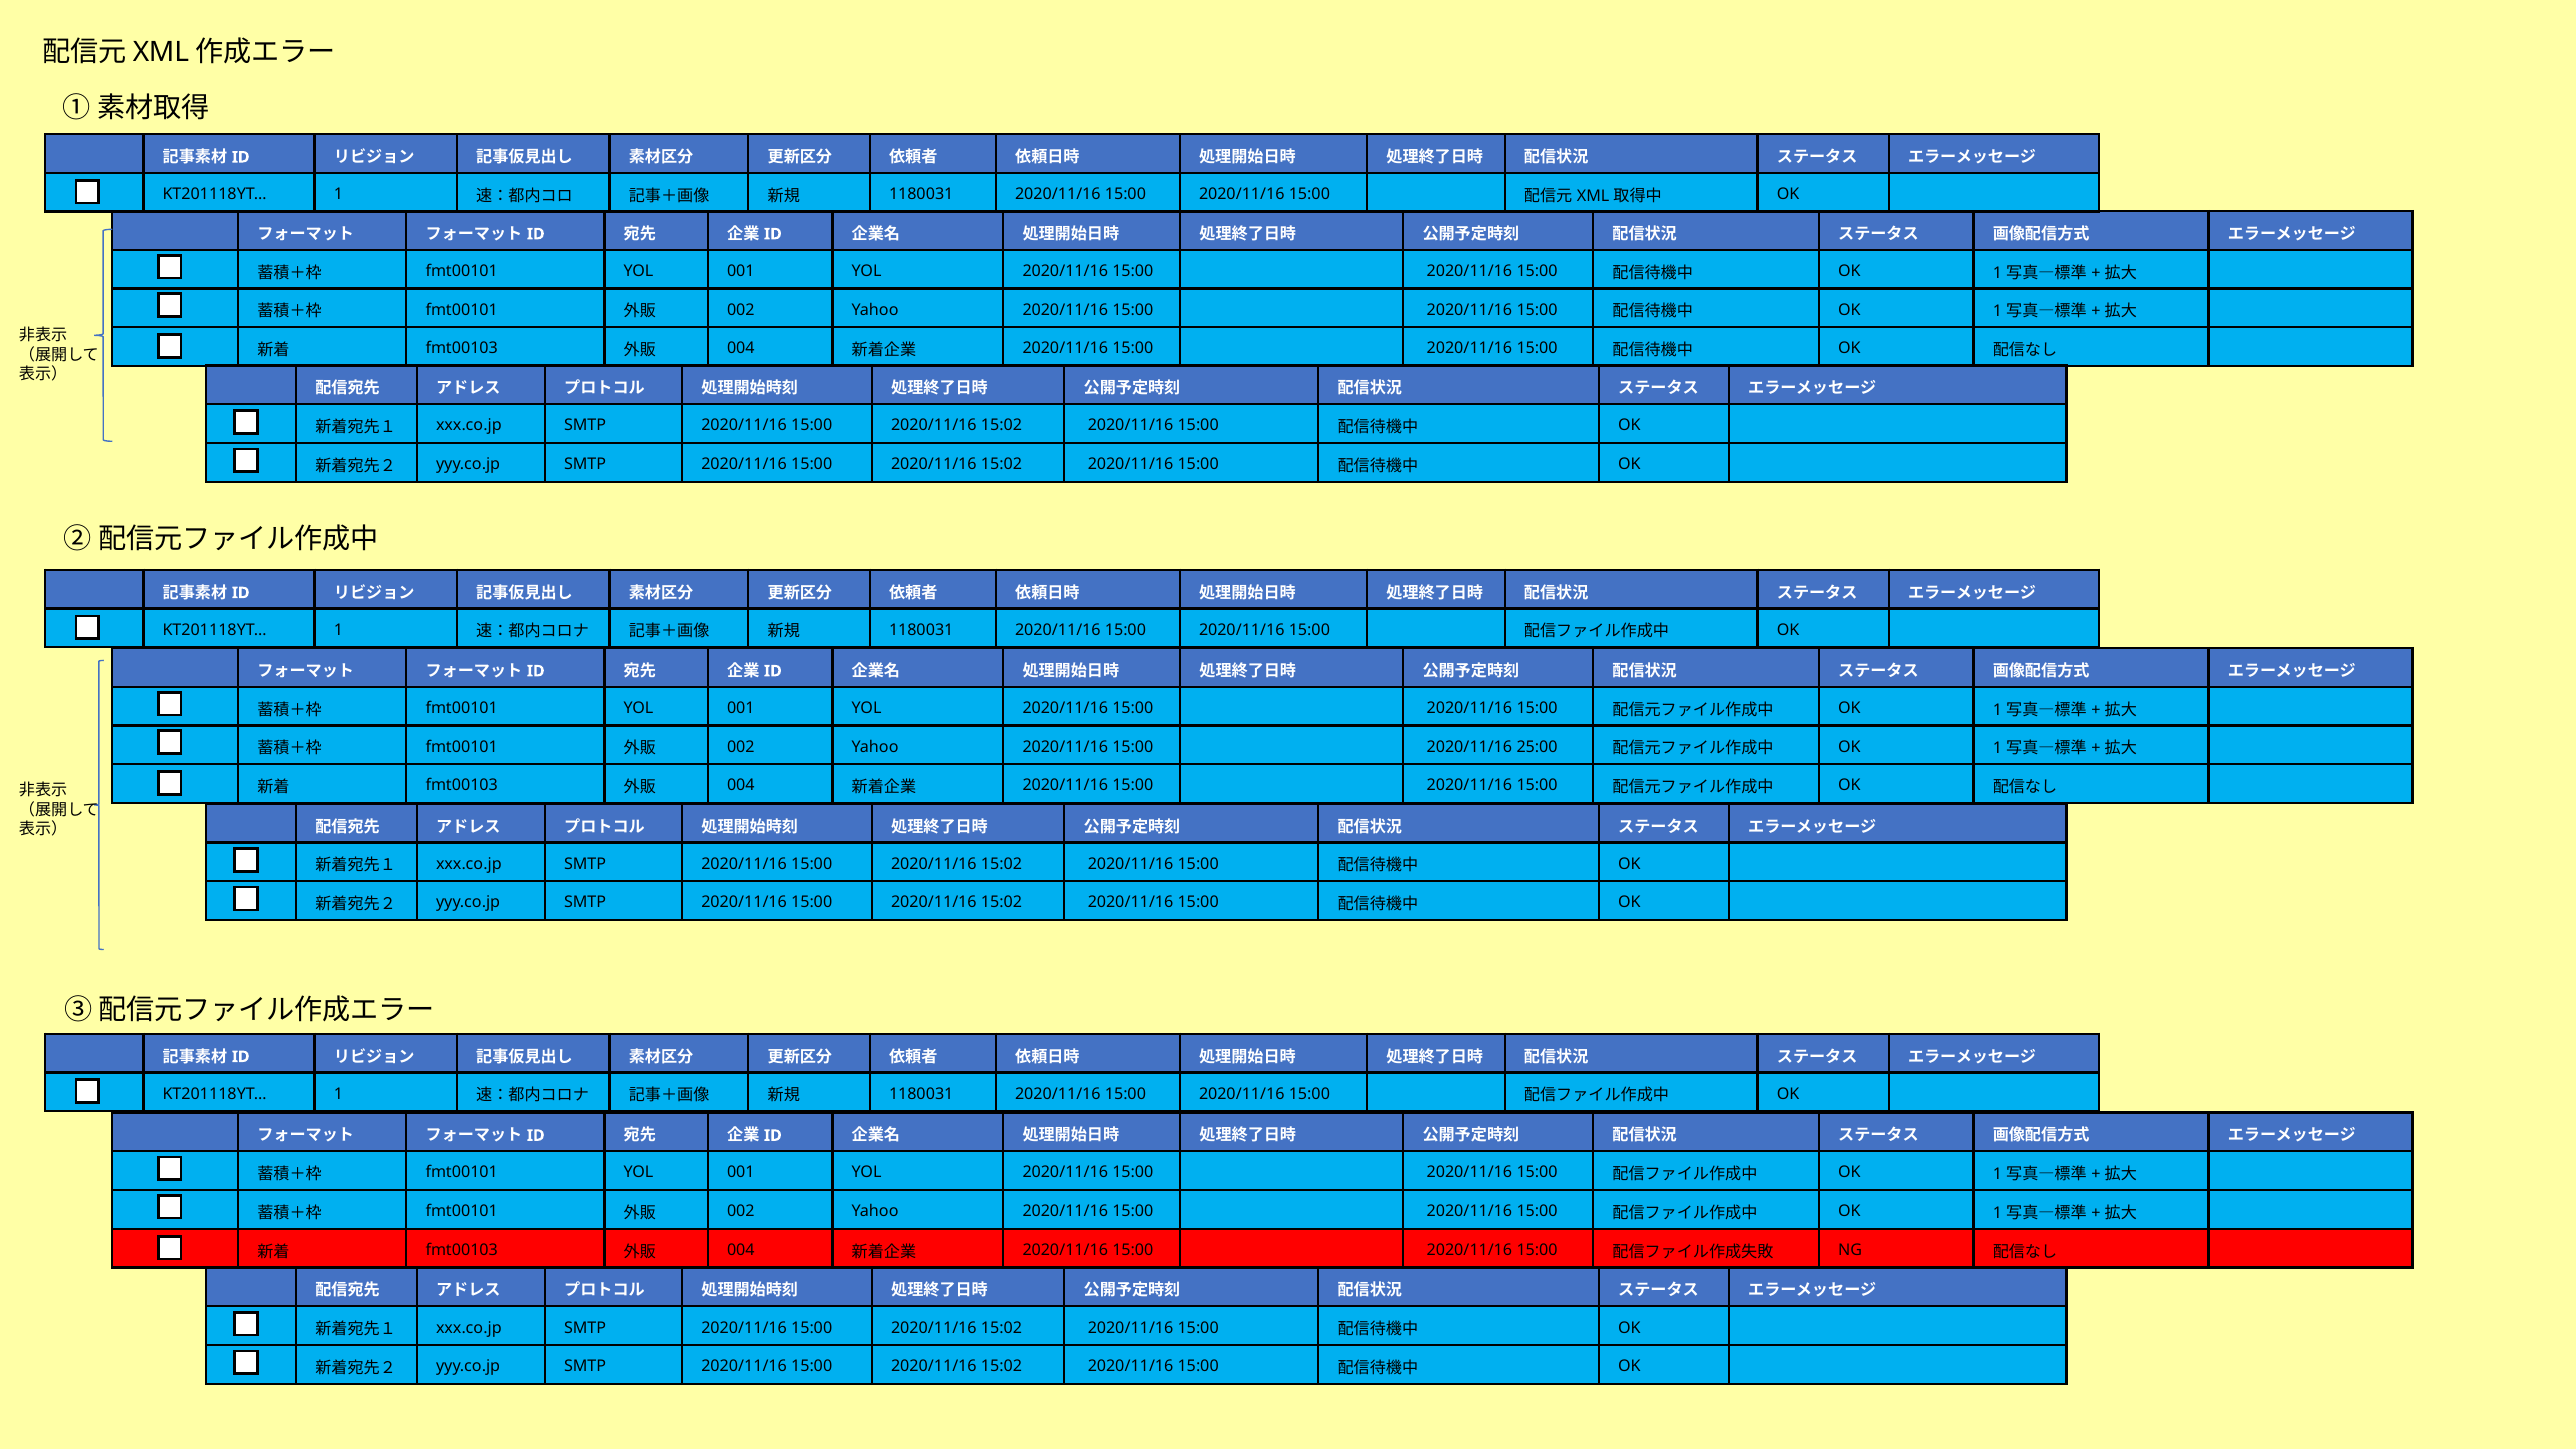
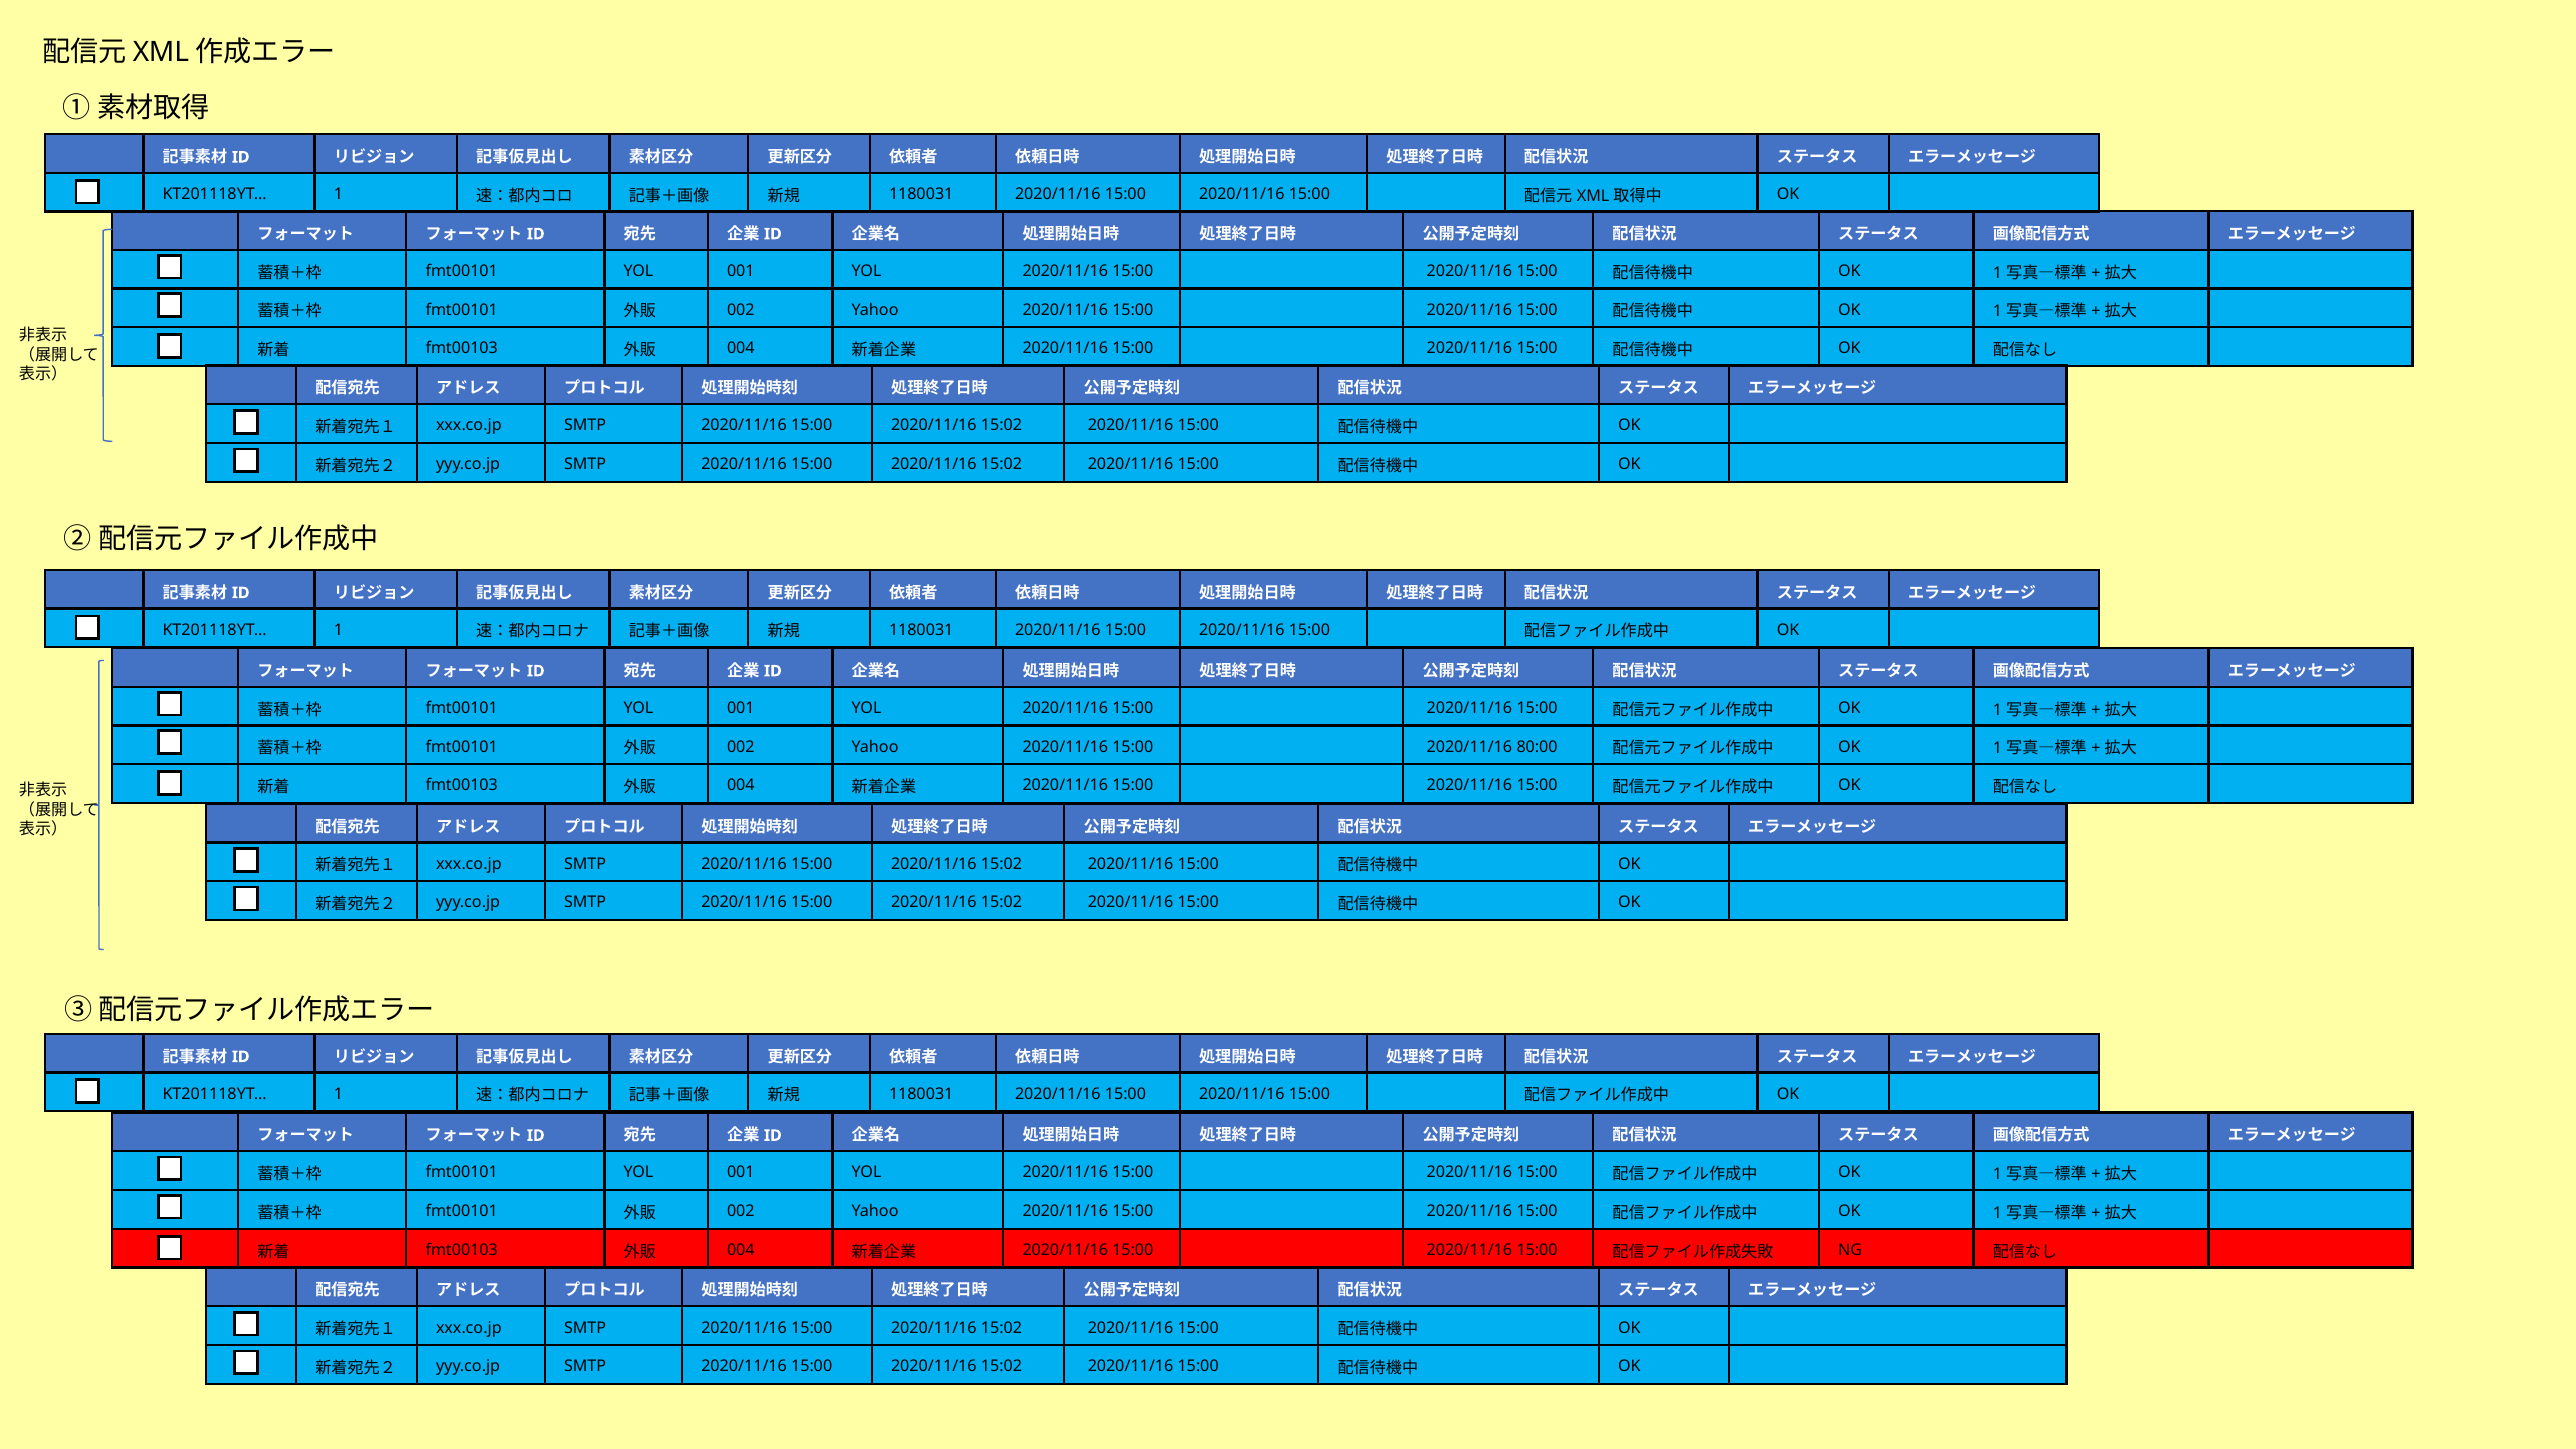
25:00: 25:00 -> 80:00
